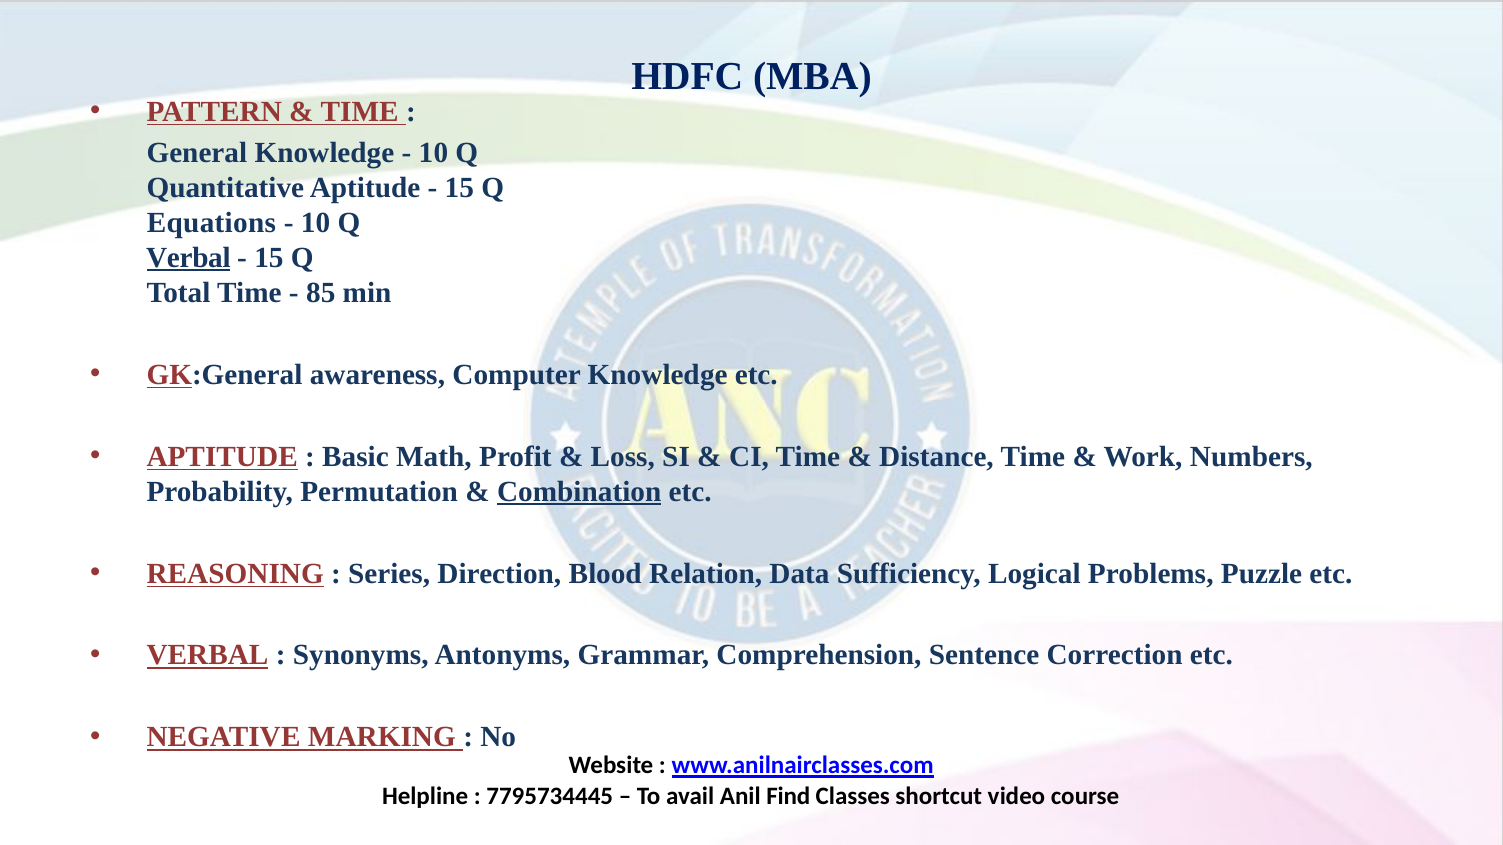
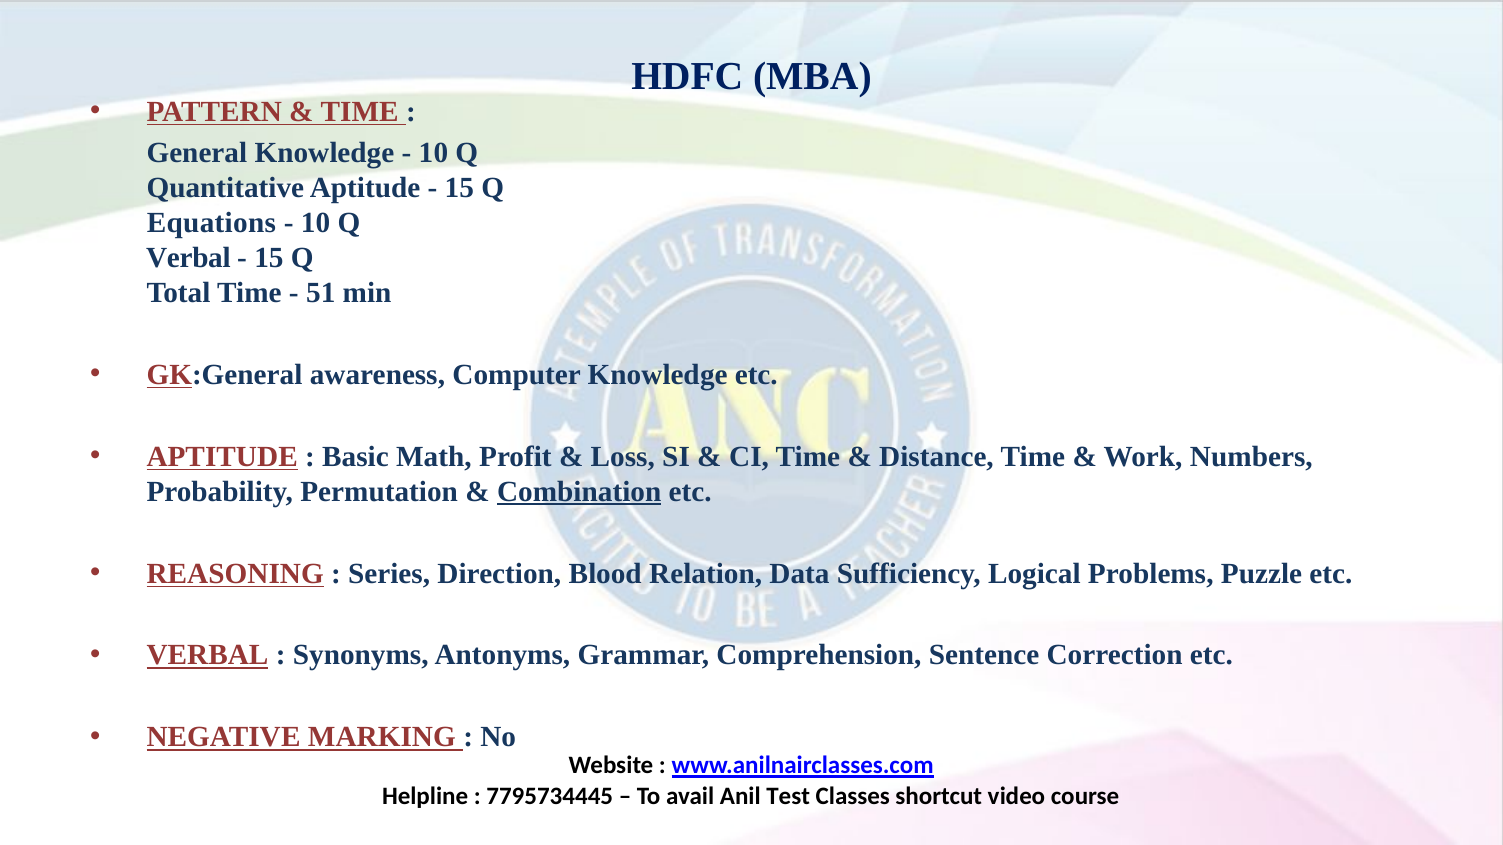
Verbal at (188, 258) underline: present -> none
85: 85 -> 51
Find: Find -> Test
